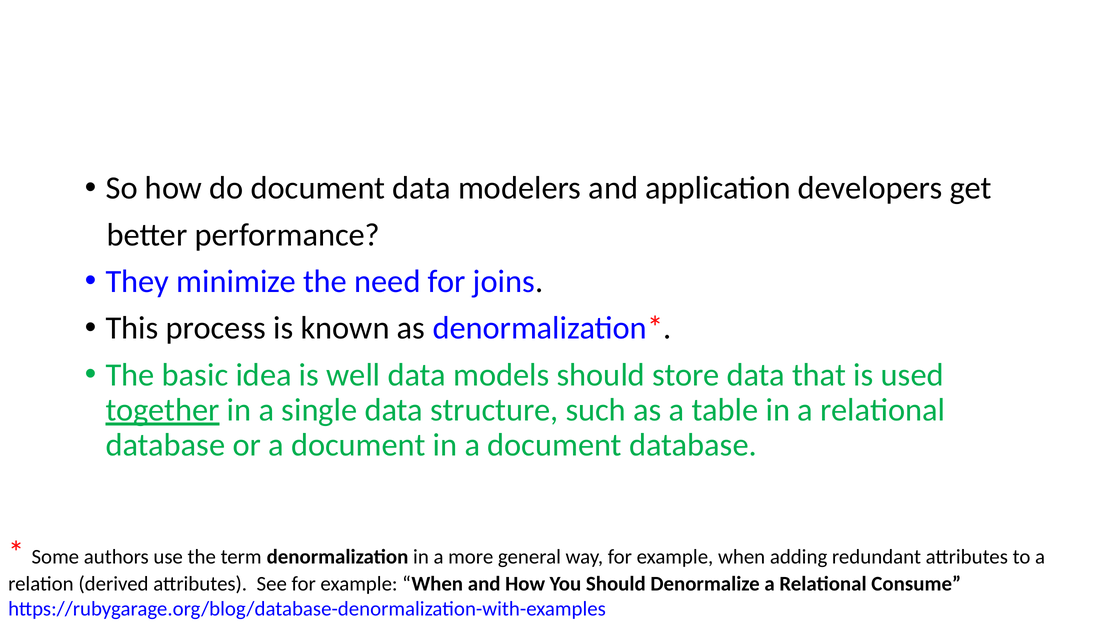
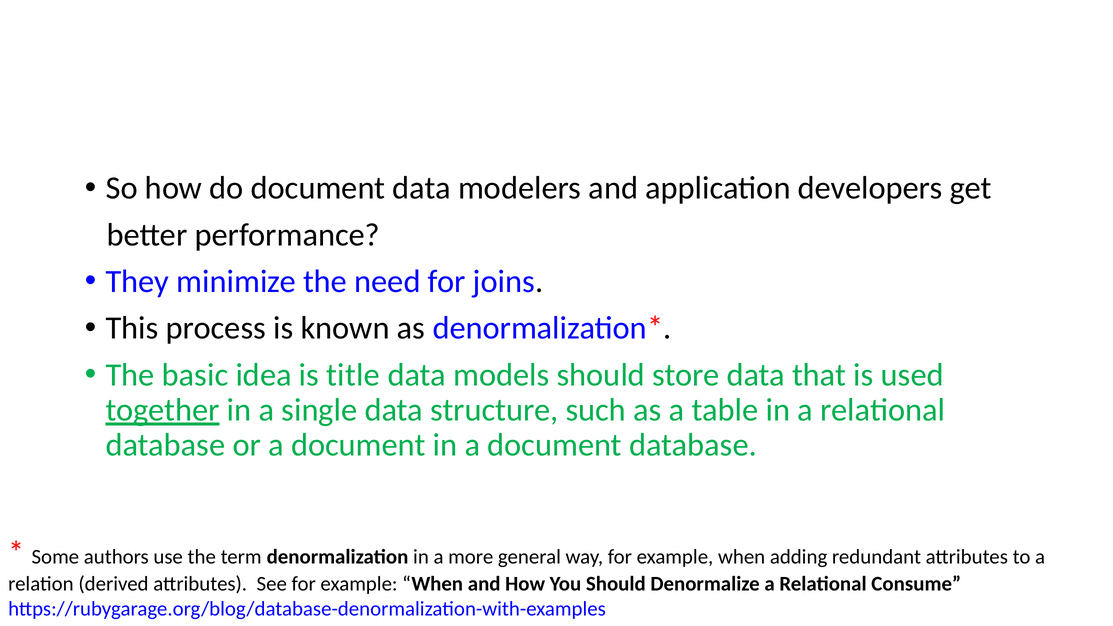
well: well -> title
